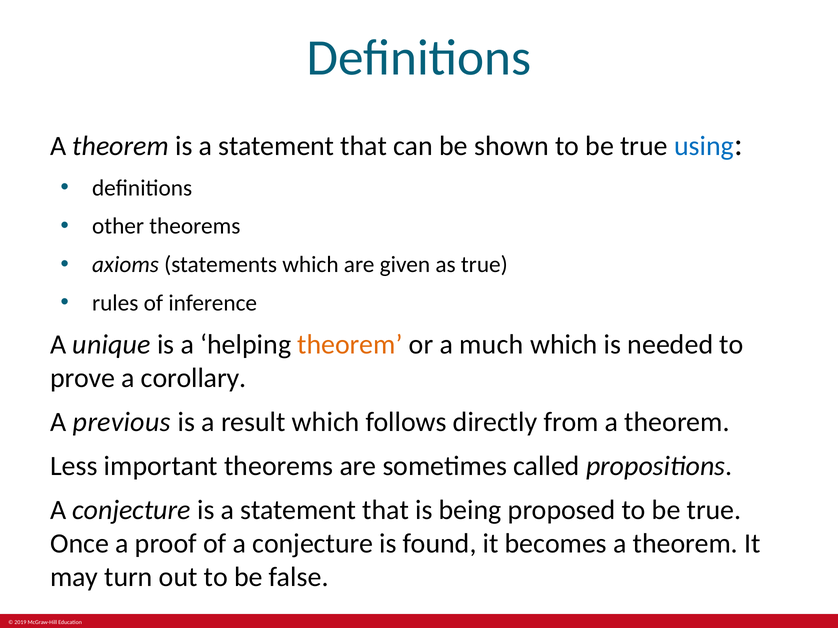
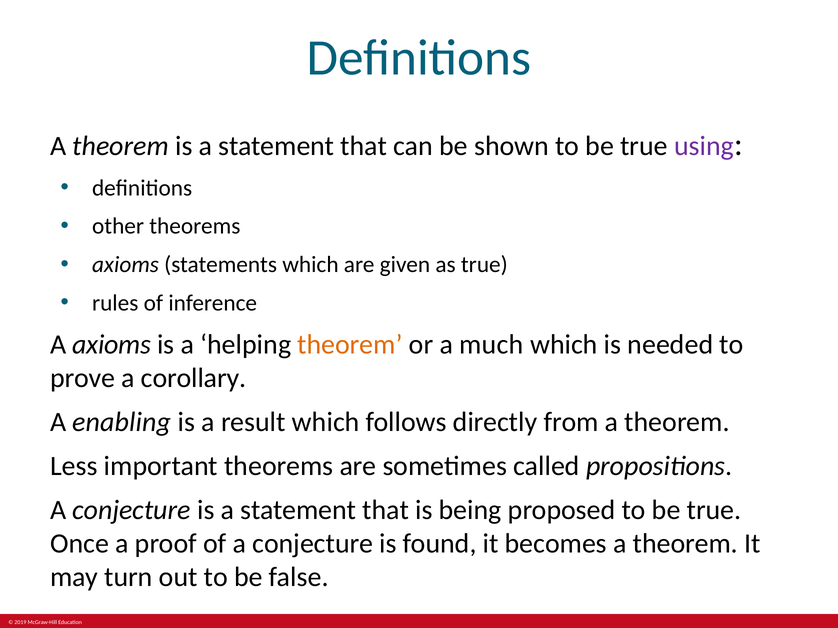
using colour: blue -> purple
A unique: unique -> axioms
previous: previous -> enabling
